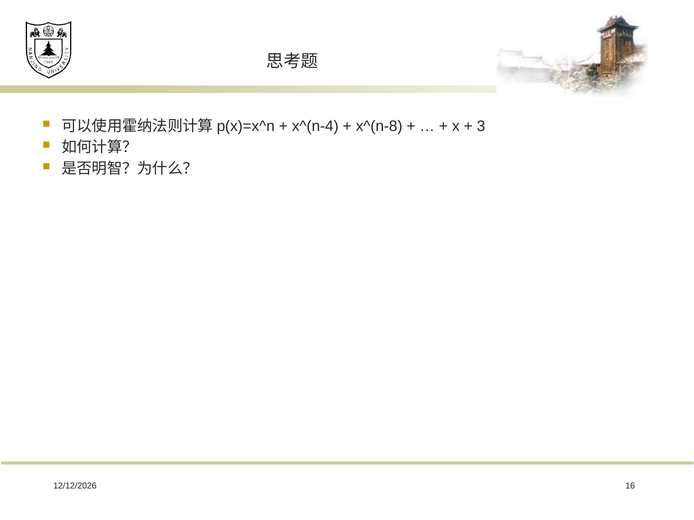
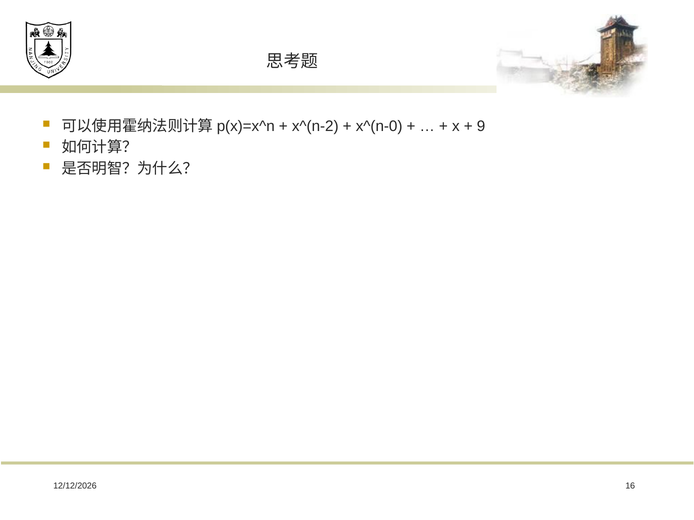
x^(n-4: x^(n-4 -> x^(n-2
x^(n-8: x^(n-8 -> x^(n-0
3: 3 -> 9
